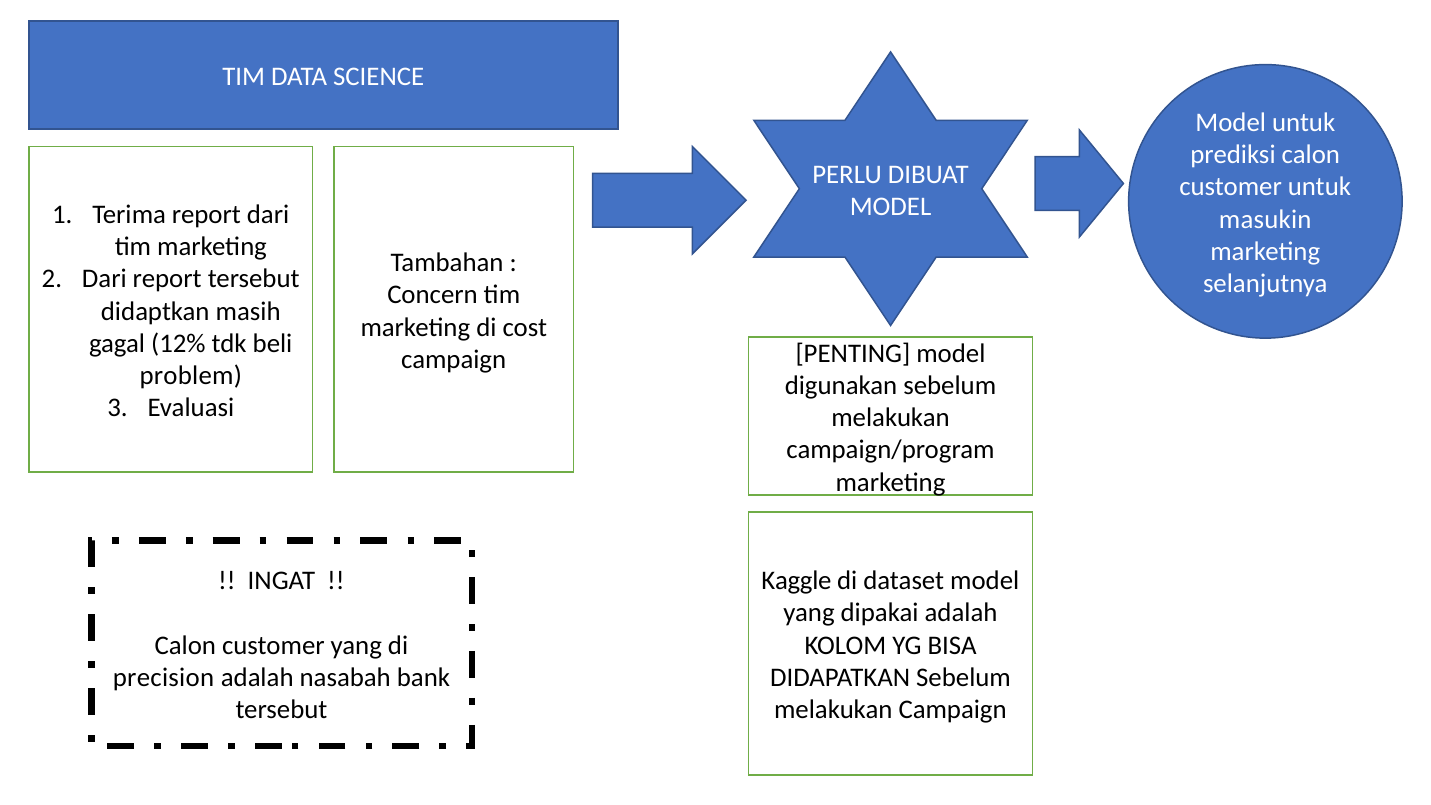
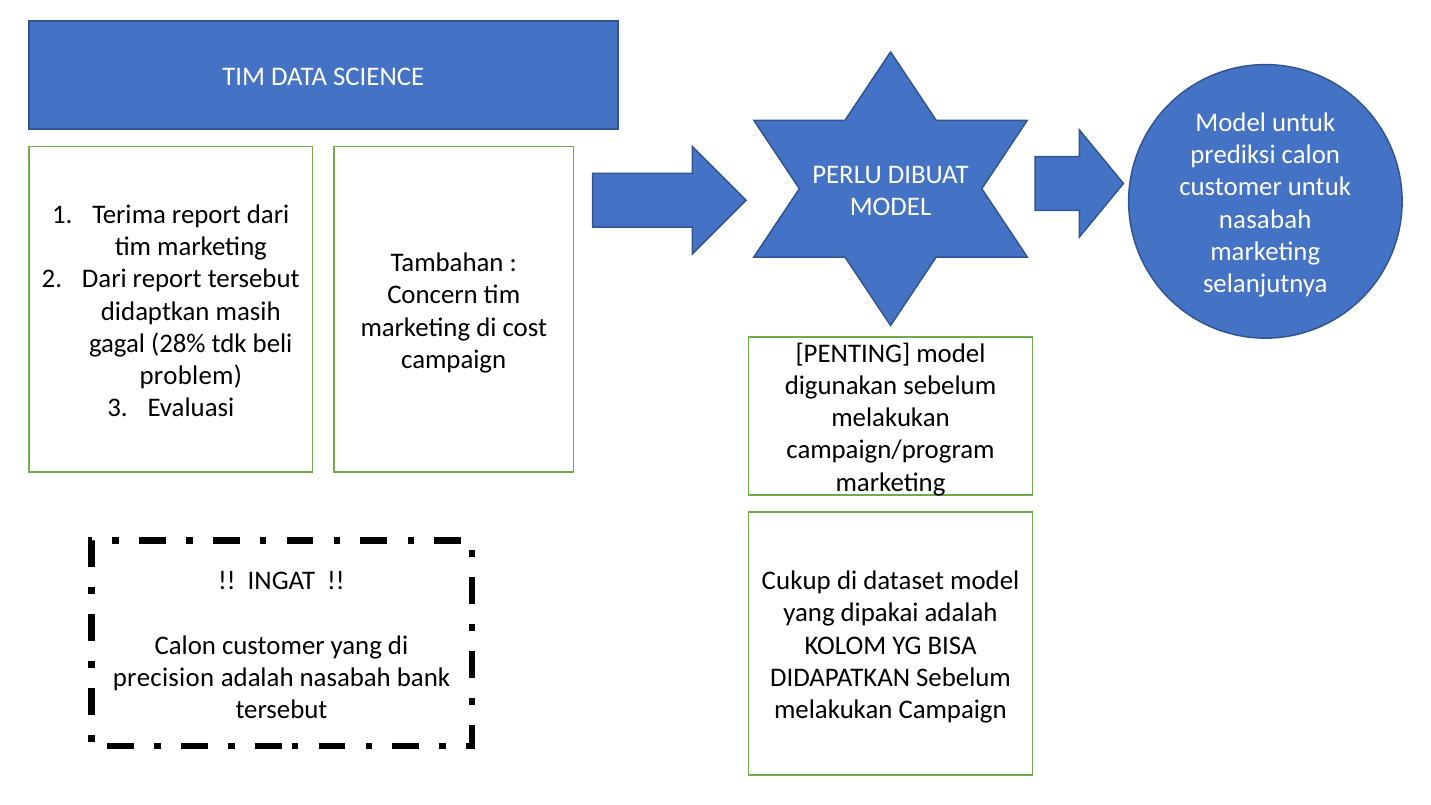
masukin at (1265, 219): masukin -> nasabah
12%: 12% -> 28%
Kaggle: Kaggle -> Cukup
